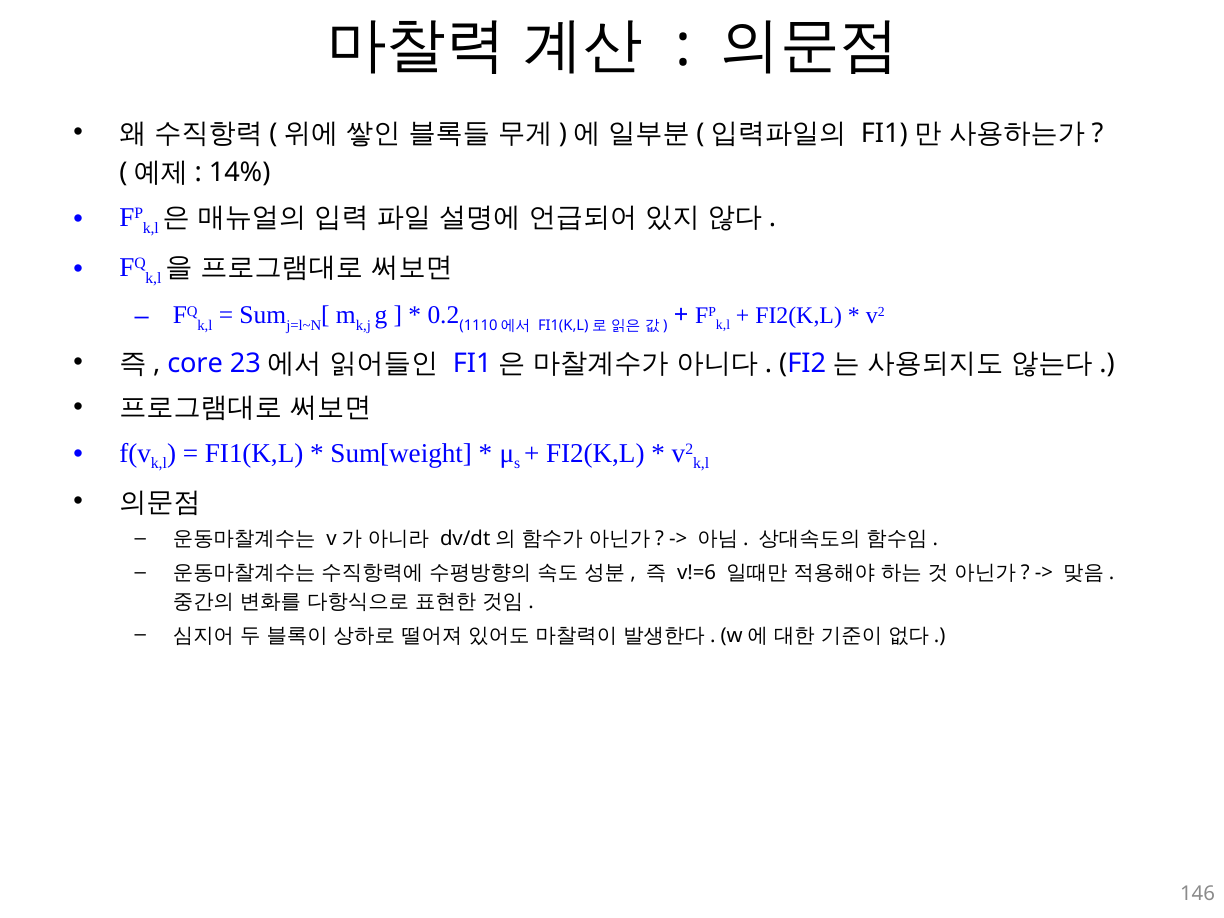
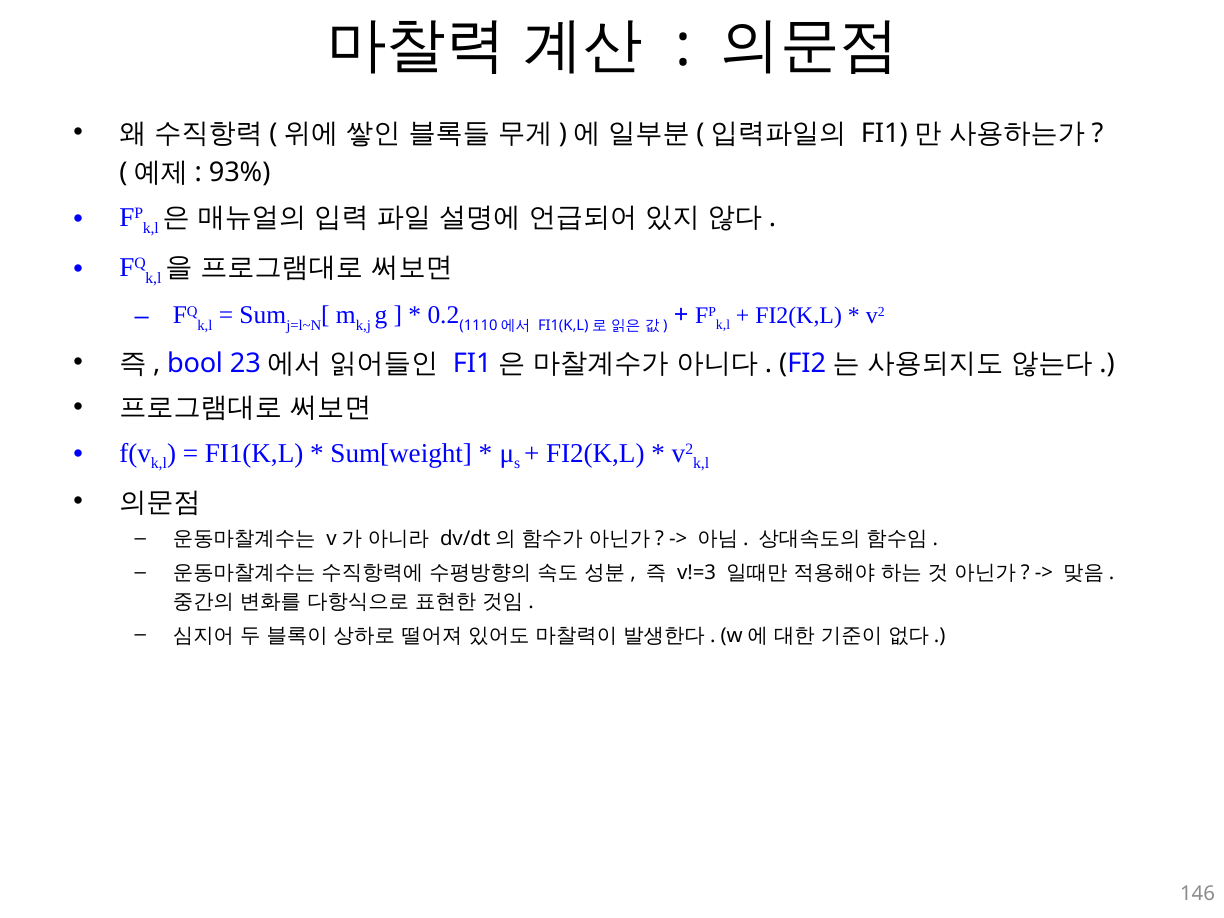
14%: 14% -> 93%
core: core -> bool
v!=6: v!=6 -> v!=3
